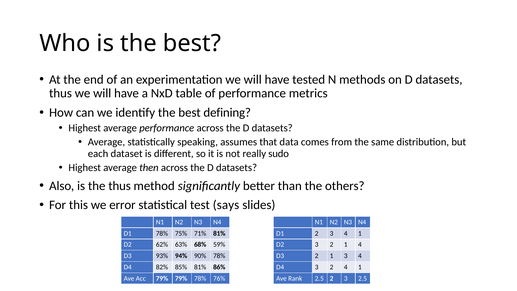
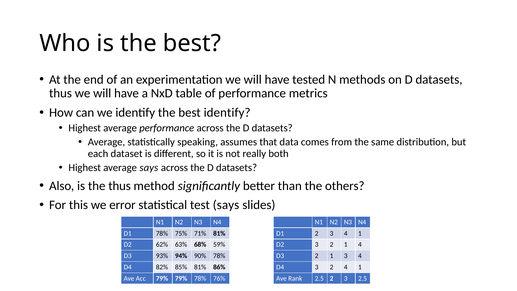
best defining: defining -> identify
sudo: sudo -> both
average then: then -> says
